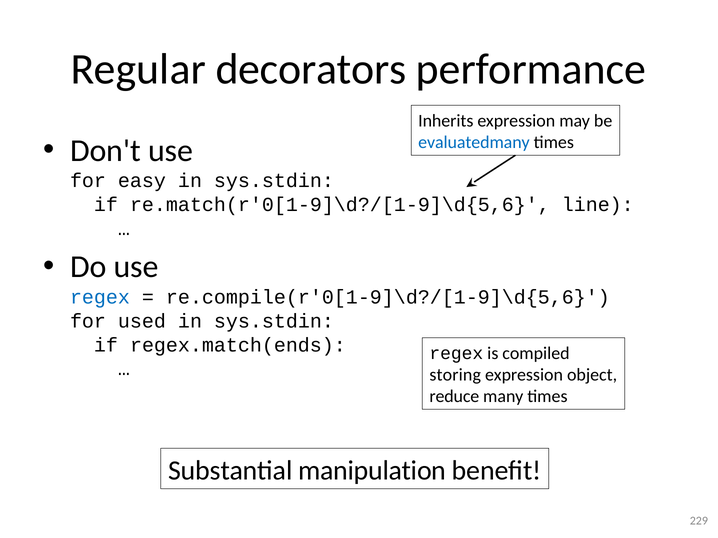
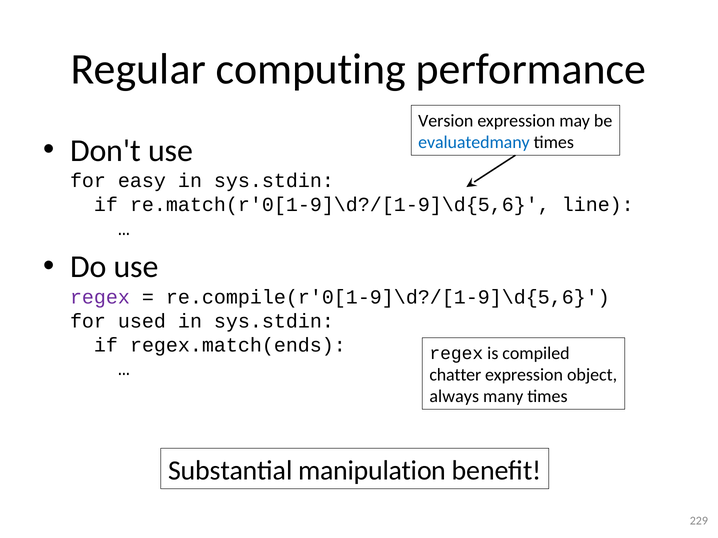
decorators: decorators -> computing
Inherits: Inherits -> Version
regex at (100, 297) colour: blue -> purple
storing: storing -> chatter
reduce: reduce -> always
